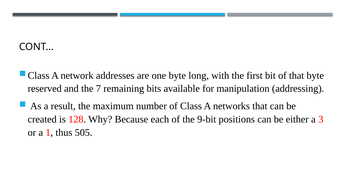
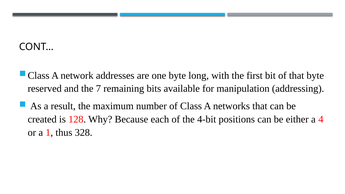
9-bit: 9-bit -> 4-bit
3: 3 -> 4
505: 505 -> 328
